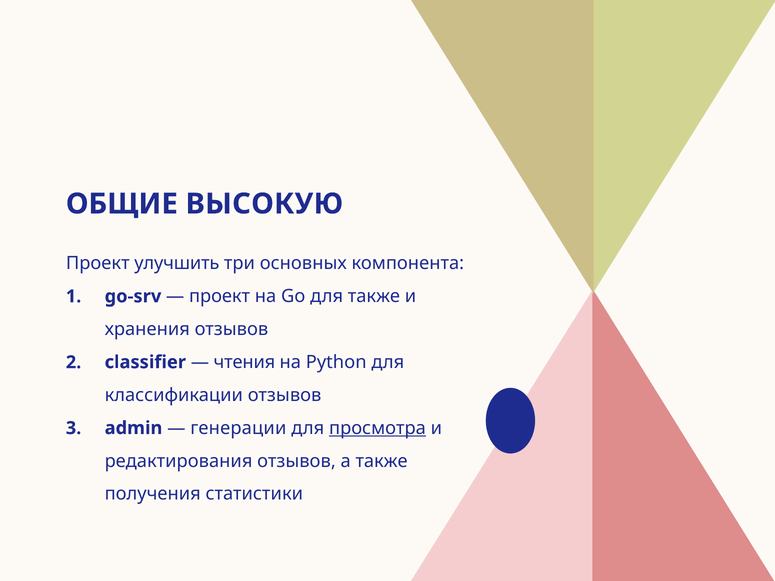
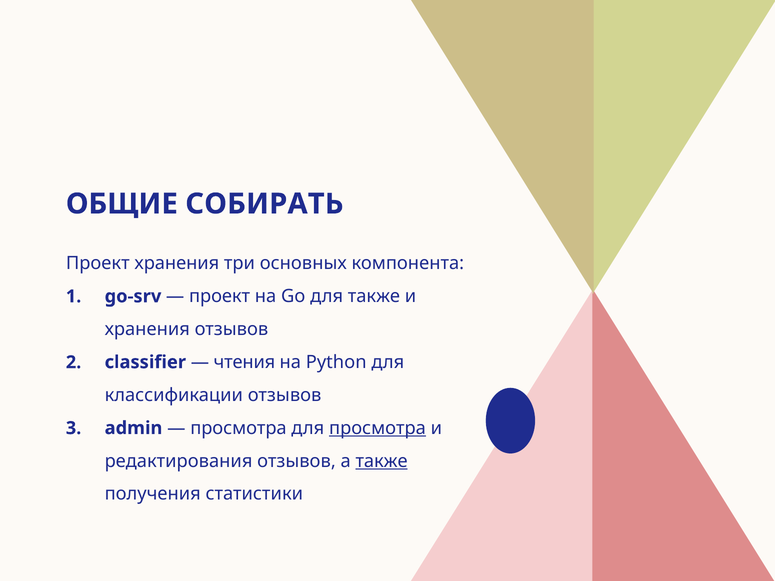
ВЫСОКУЮ: ВЫСОКУЮ -> СОБИРАТЬ
Проект улучшить: улучшить -> хранения
генерации at (238, 428): генерации -> просмотра
также at (382, 461) underline: none -> present
